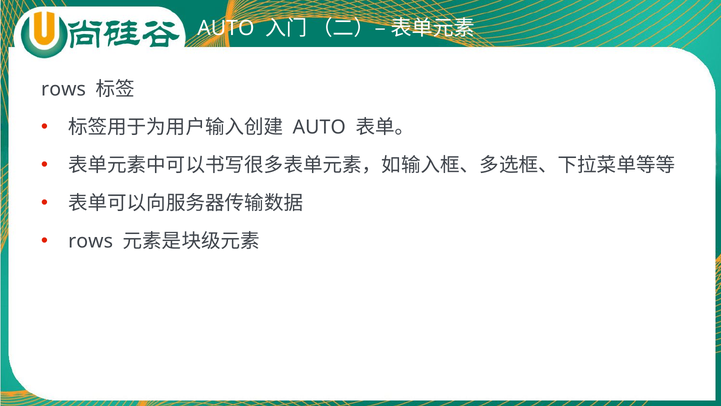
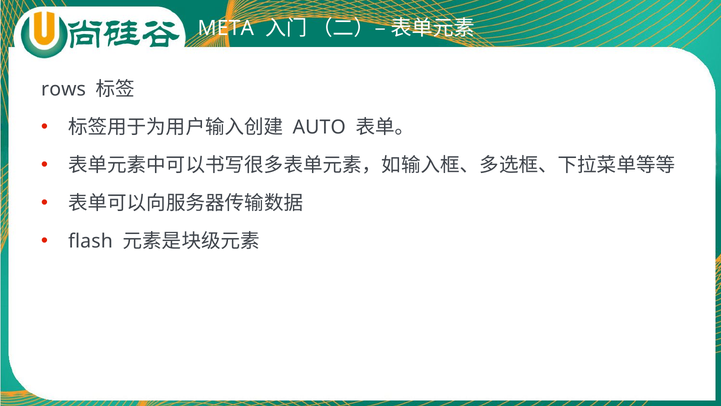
AUTO at (226, 28): AUTO -> META
rows at (91, 241): rows -> flash
